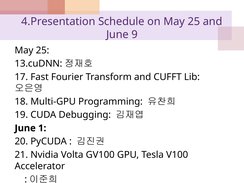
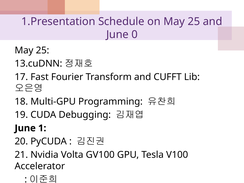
4.Presentation: 4.Presentation -> 1.Presentation
9: 9 -> 0
